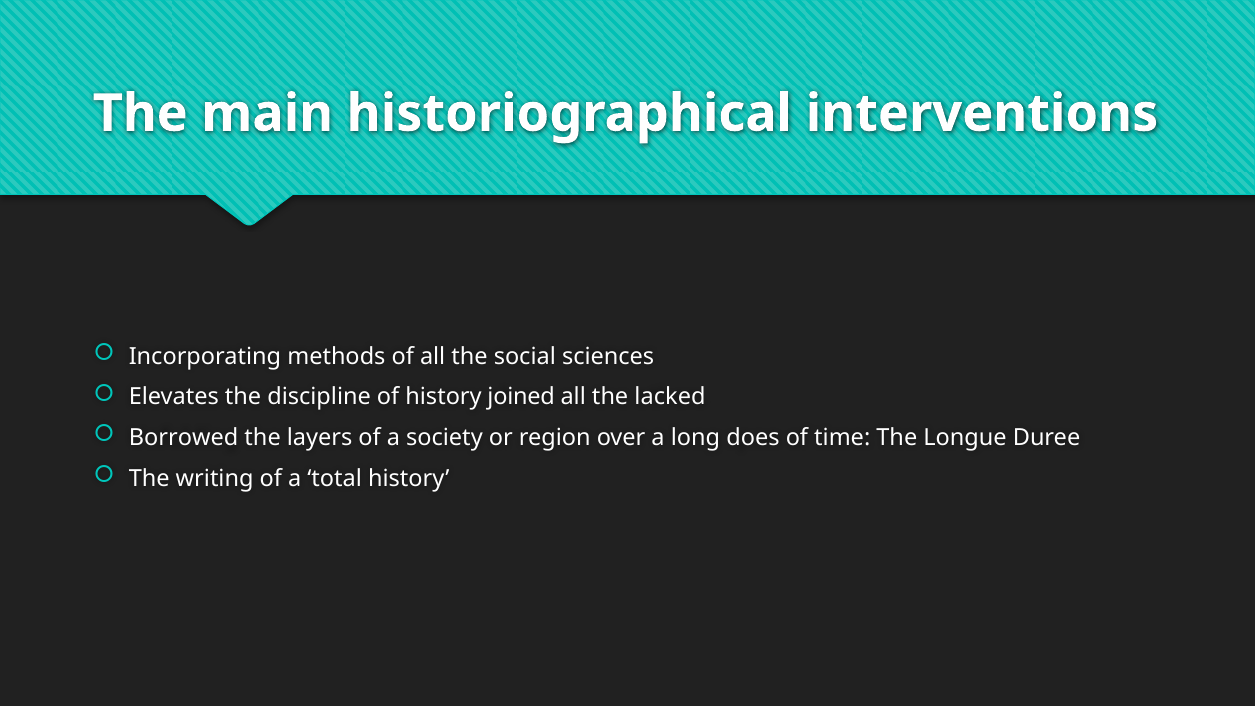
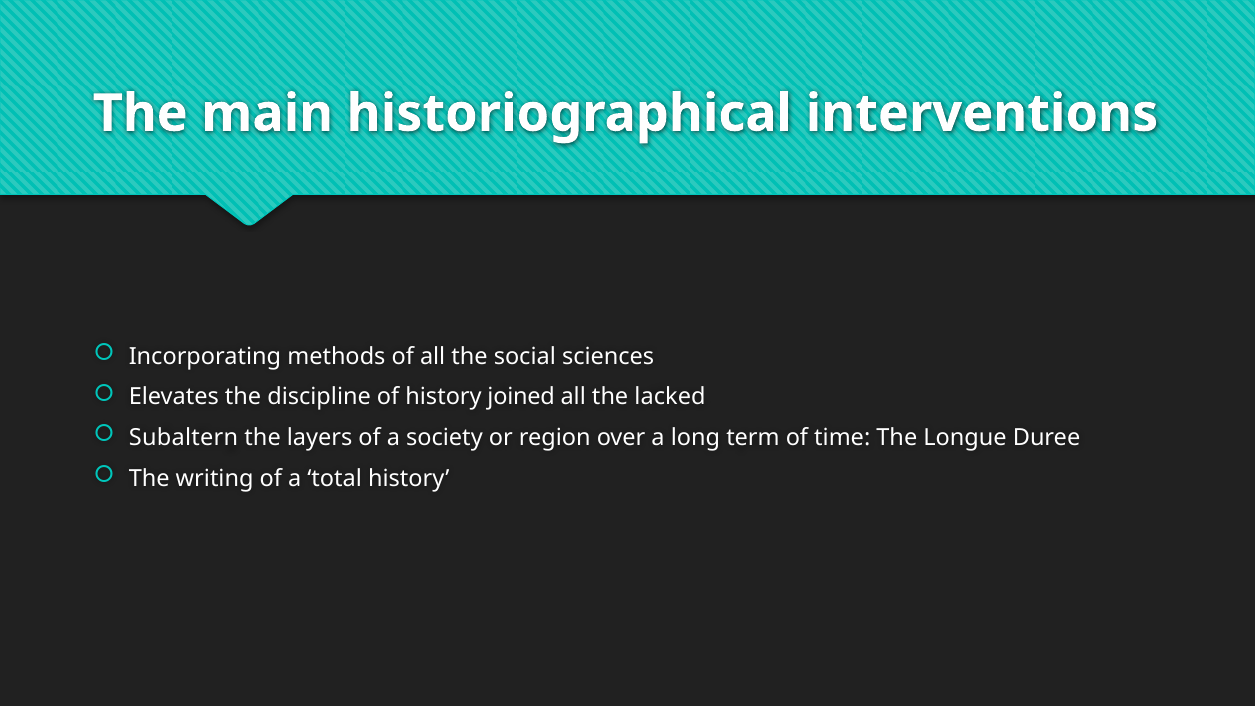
Borrowed: Borrowed -> Subaltern
does: does -> term
